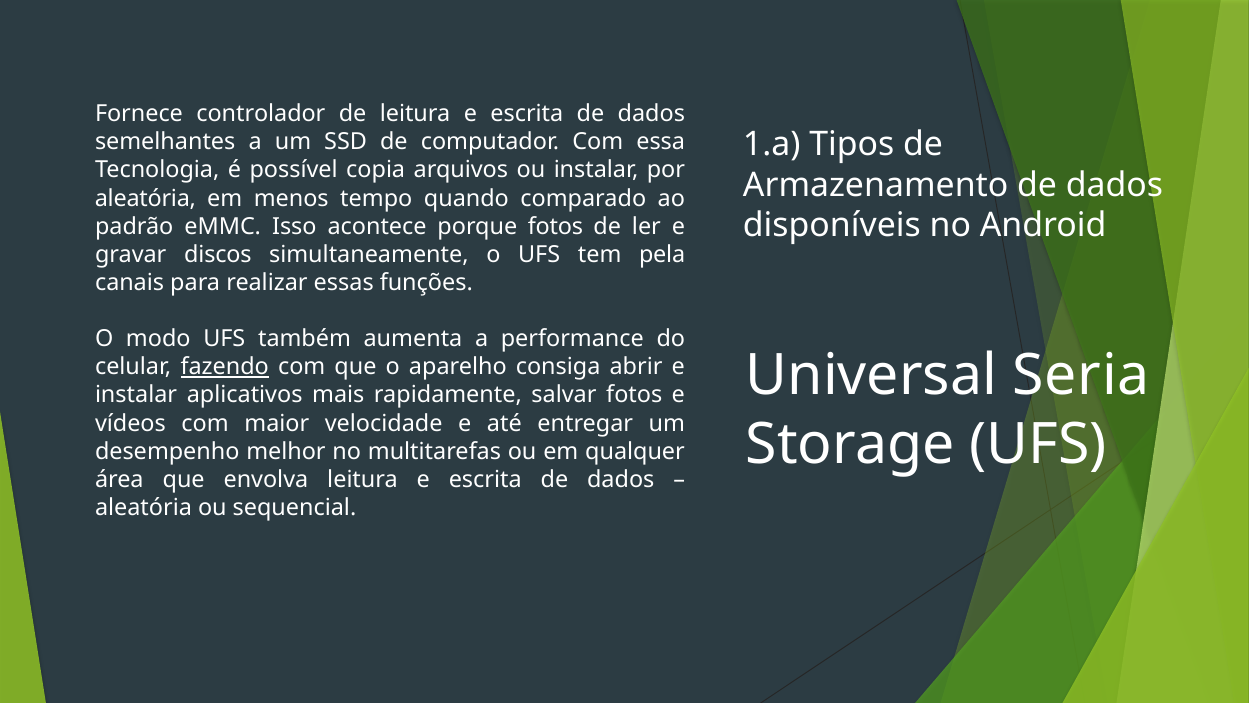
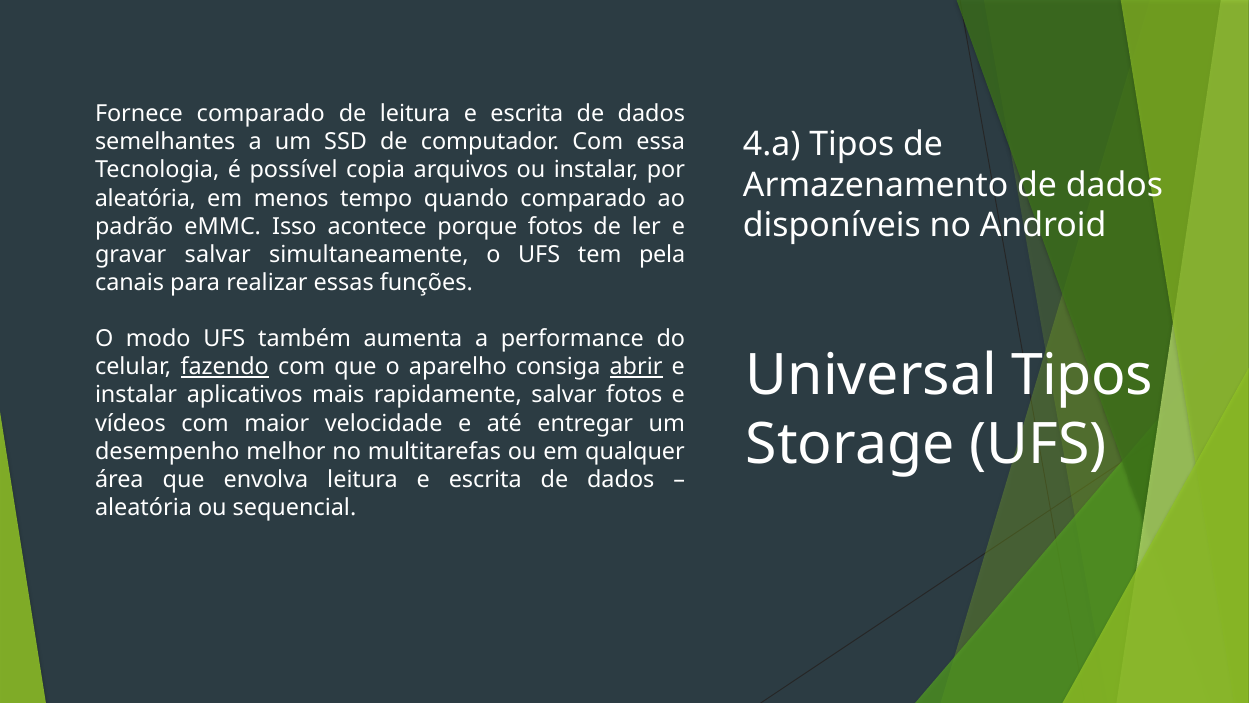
Fornece controlador: controlador -> comparado
1.a: 1.a -> 4.a
gravar discos: discos -> salvar
Universal Seria: Seria -> Tipos
abrir underline: none -> present
